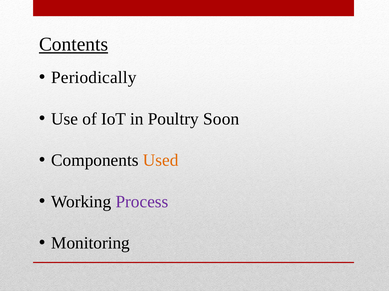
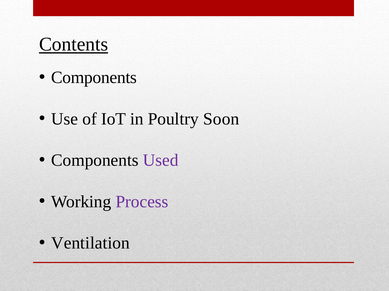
Periodically at (94, 78): Periodically -> Components
Used colour: orange -> purple
Monitoring: Monitoring -> Ventilation
